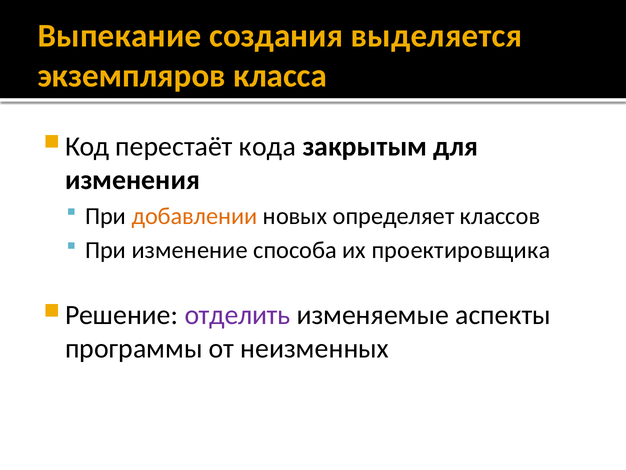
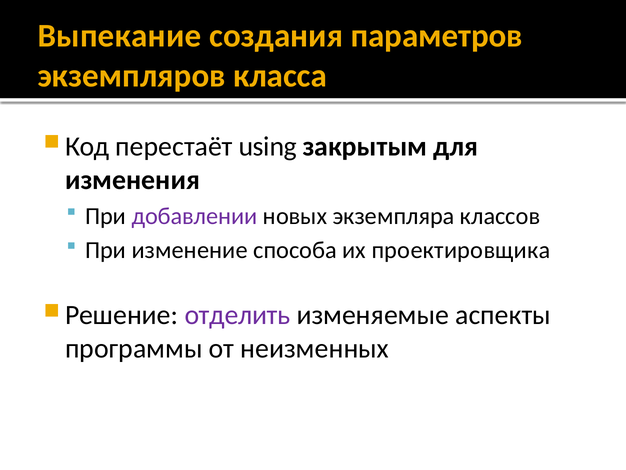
выделяется: выделяется -> параметров
кода: кода -> using
добавлении colour: orange -> purple
определяет: определяет -> экземпляра
